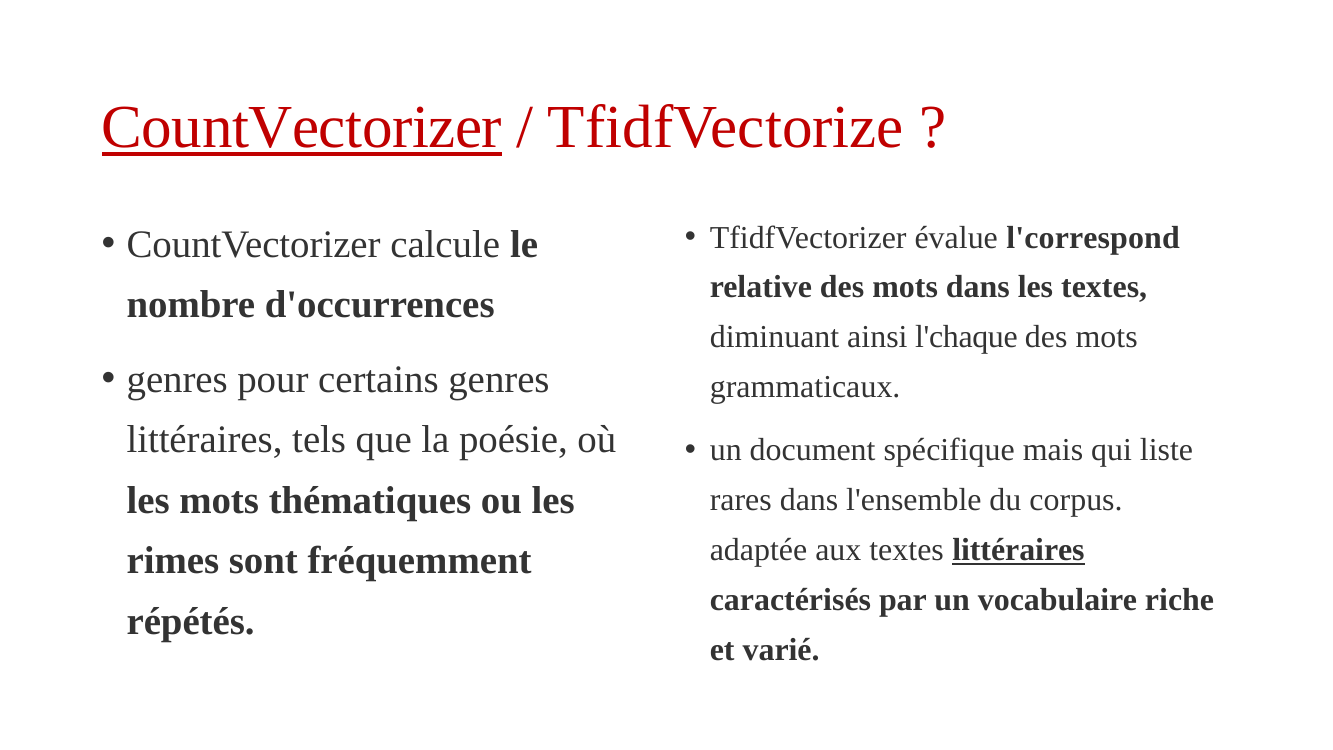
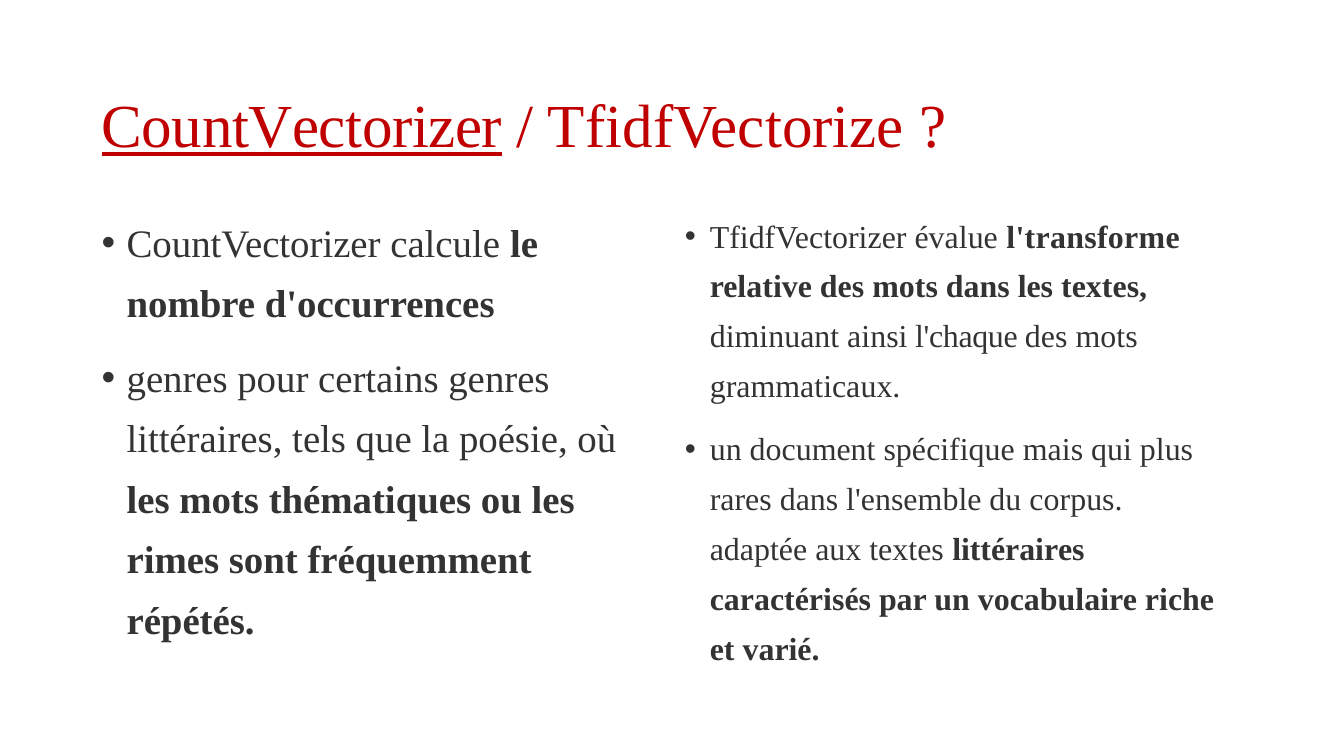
l'correspond: l'correspond -> l'transforme
liste: liste -> plus
littéraires at (1018, 550) underline: present -> none
